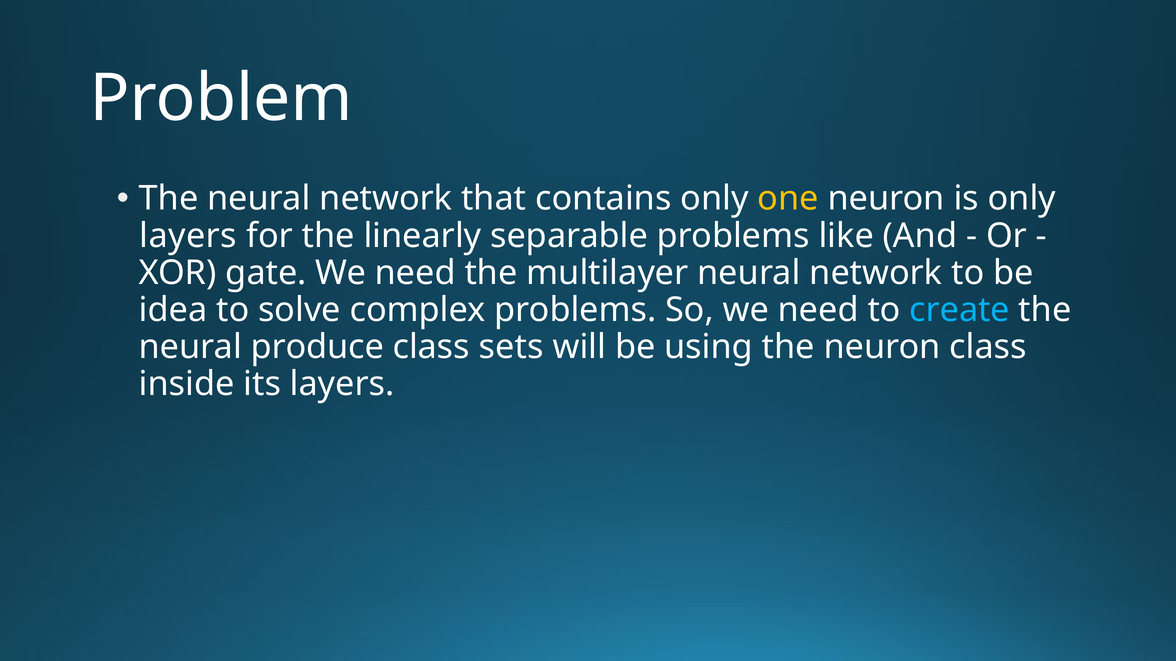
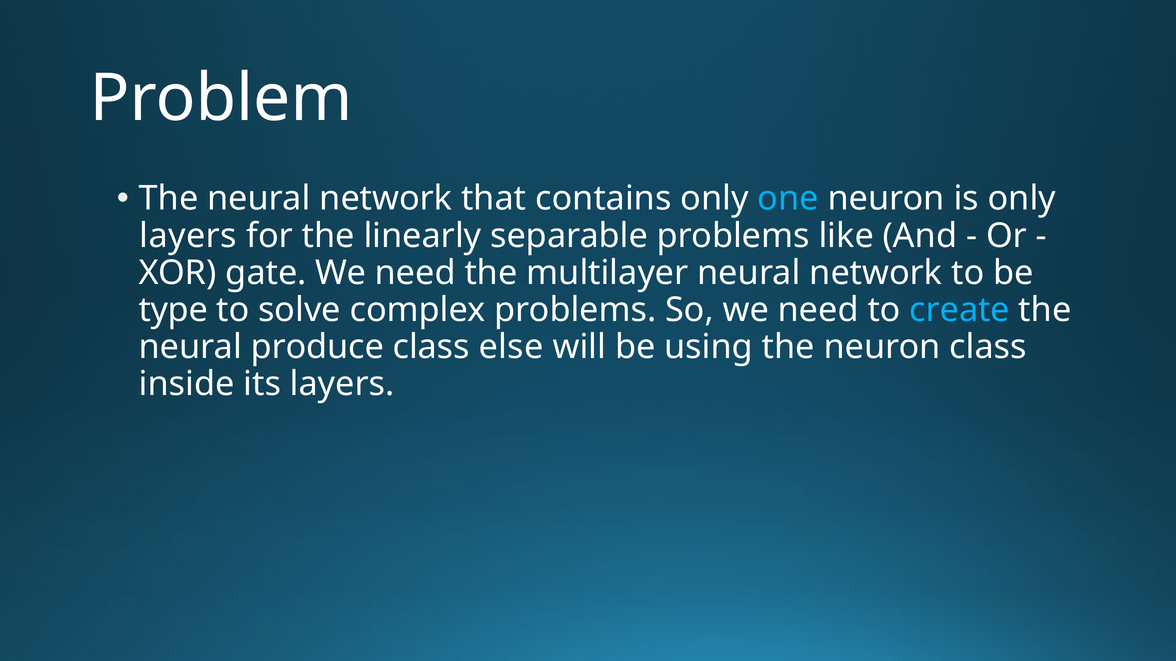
one colour: yellow -> light blue
idea: idea -> type
sets: sets -> else
